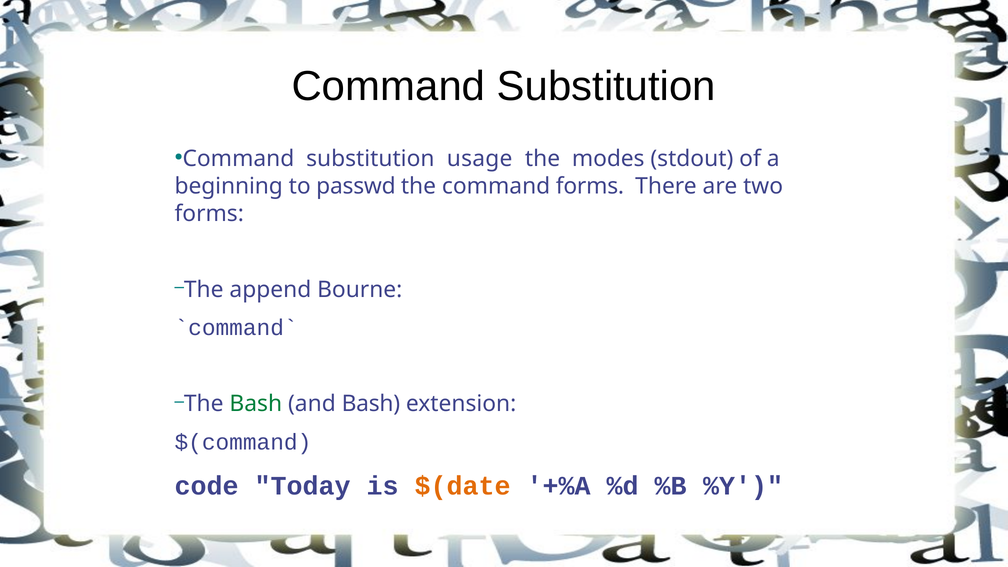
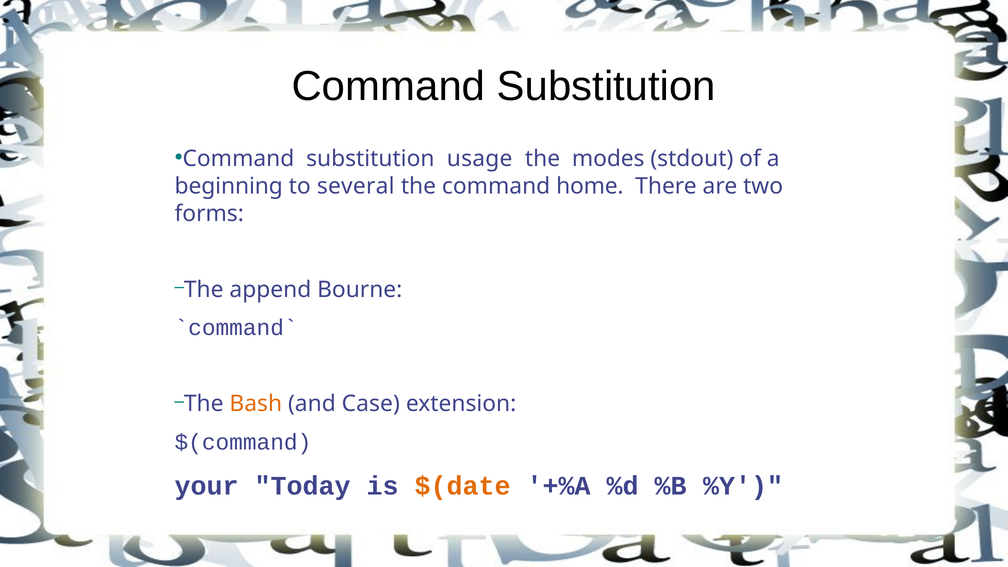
passwd: passwd -> several
command forms: forms -> home
Bash at (256, 404) colour: green -> orange
and Bash: Bash -> Case
code: code -> your
